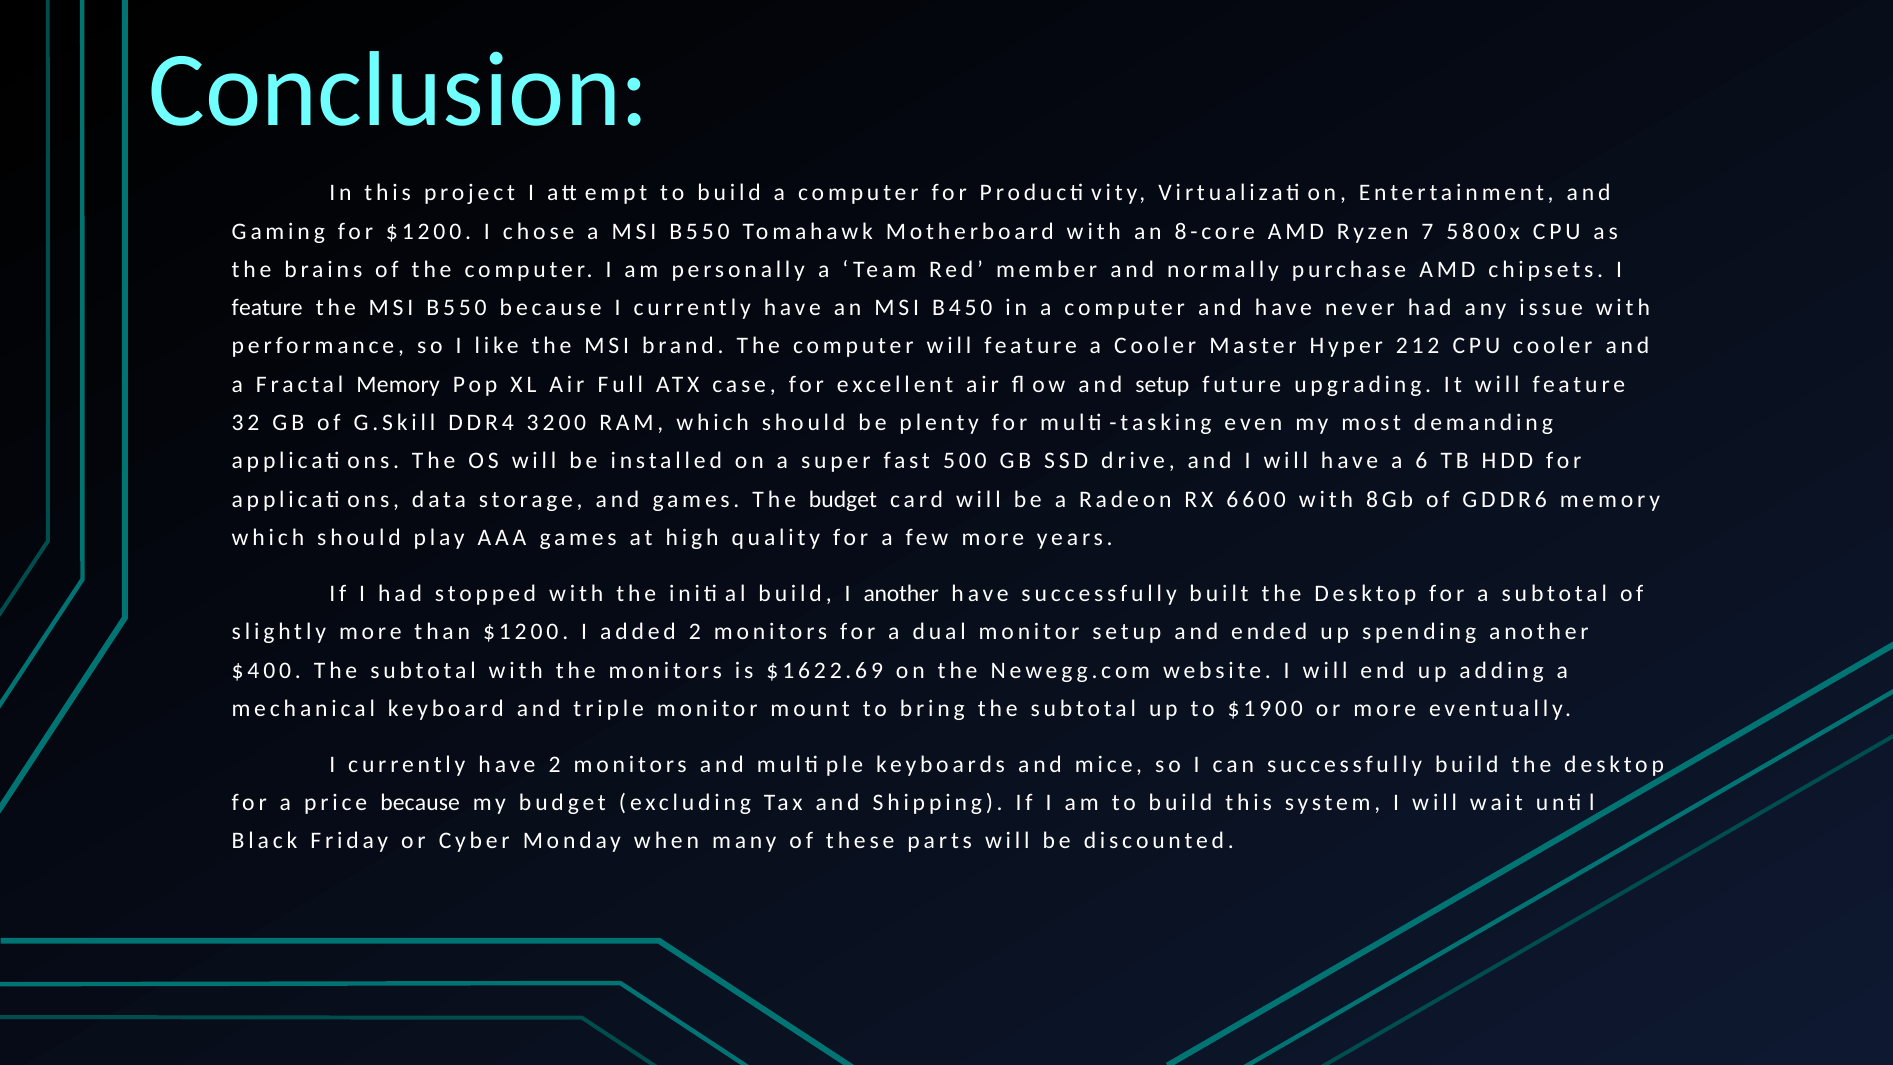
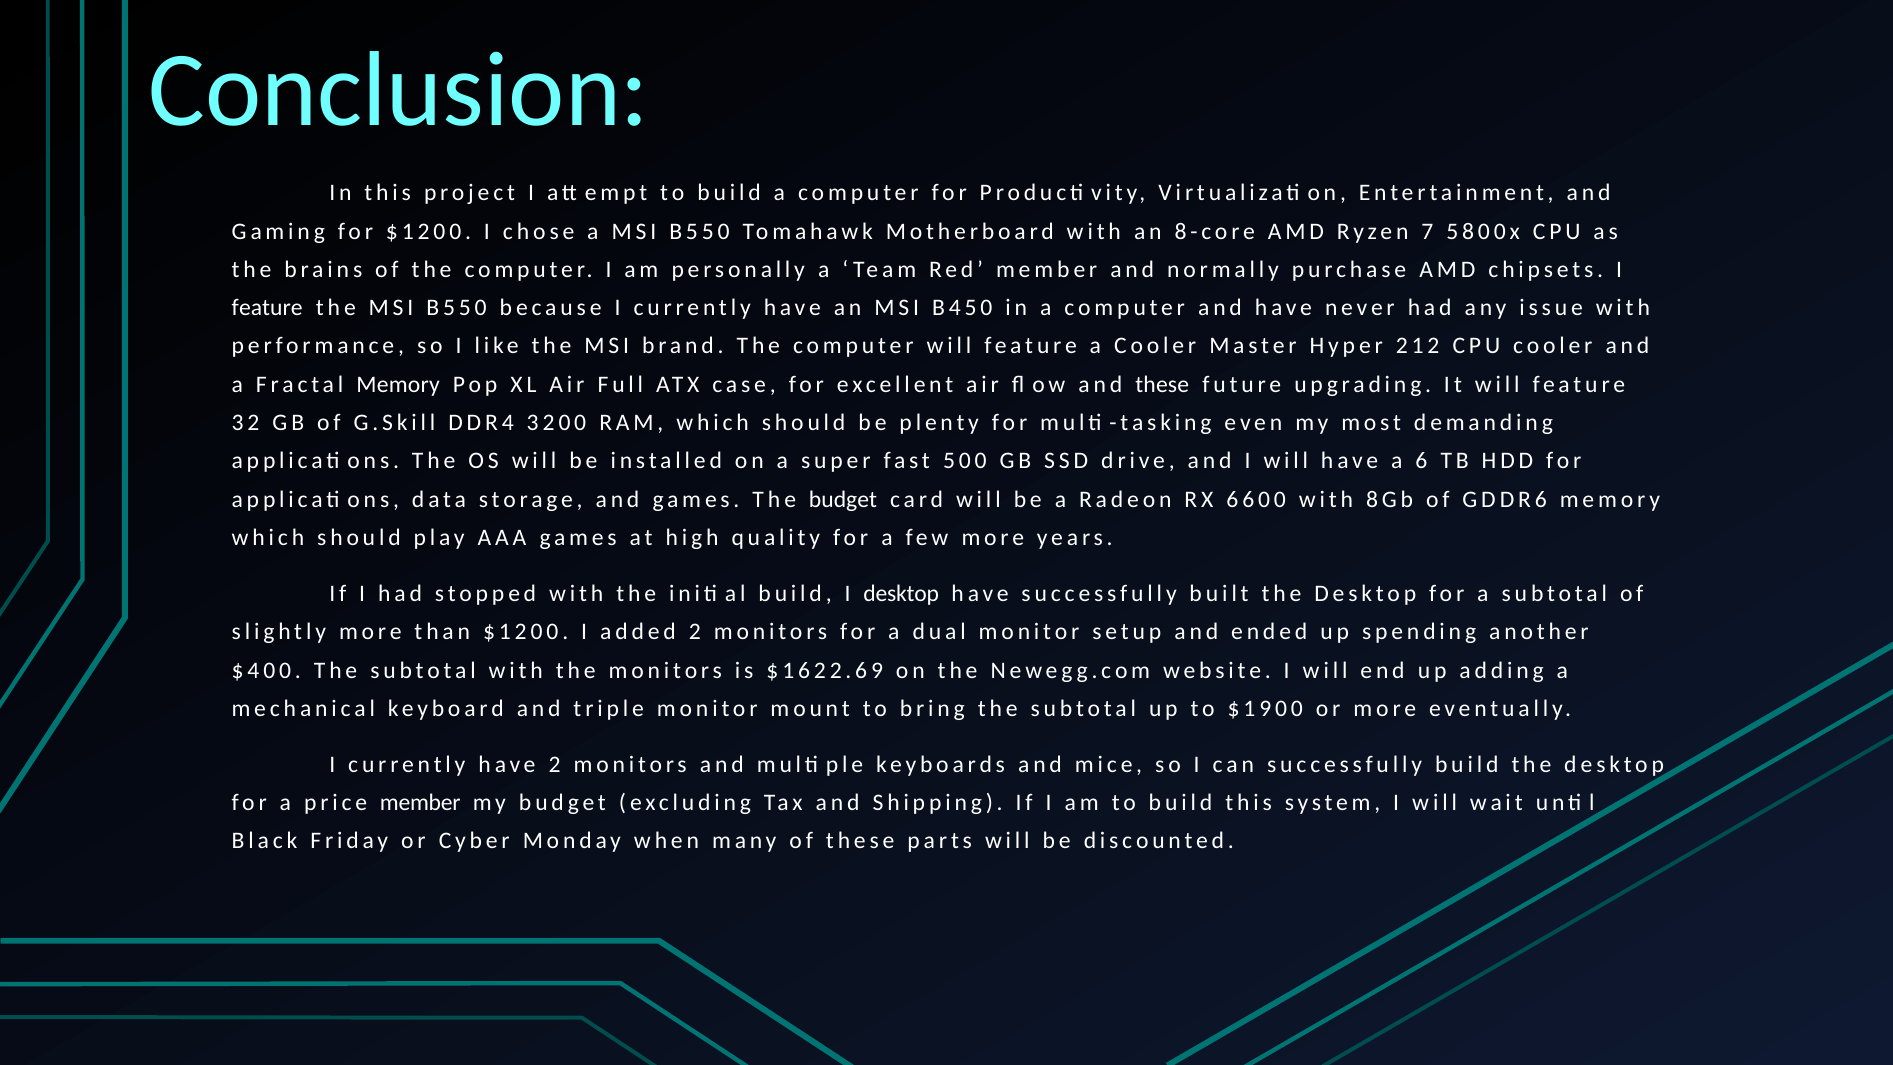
and setup: setup -> these
I another: another -> desktop
price because: because -> member
